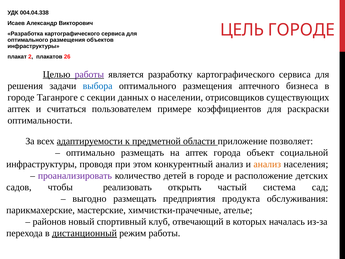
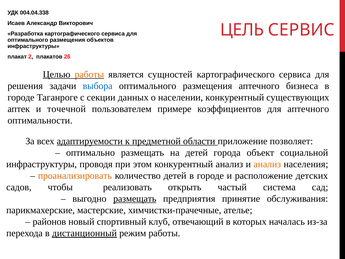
ЦЕЛЬ ГОРОДЕ: ГОРОДЕ -> СЕРВИС
работы at (89, 74) colour: purple -> orange
разработку: разработку -> сущностей
населении отрисовщиков: отрисовщиков -> конкурентный
считаться: считаться -> точечной
для раскраски: раскраски -> аптечного
на аптек: аптек -> детей
проанализировать colour: purple -> orange
размещать at (135, 199) underline: none -> present
продукта: продукта -> принятие
